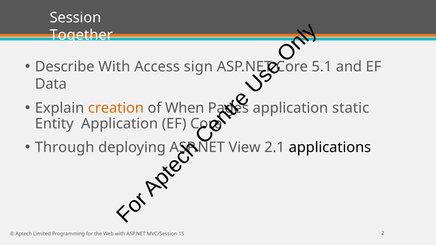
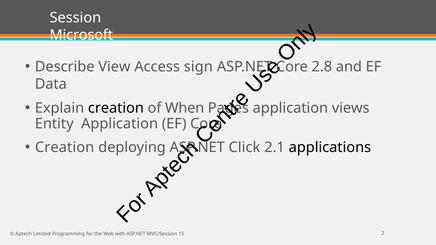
Together: Together -> Microsoft
Describe With: With -> View
5.1: 5.1 -> 2.8
creation at (116, 108) colour: orange -> black
static: static -> views
Through at (65, 148): Through -> Creation
View: View -> Click
